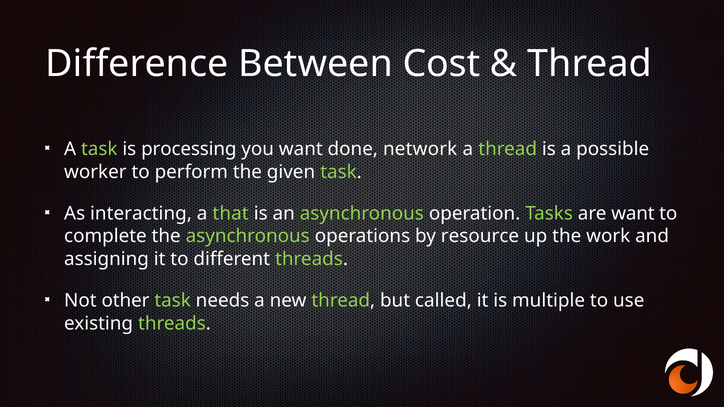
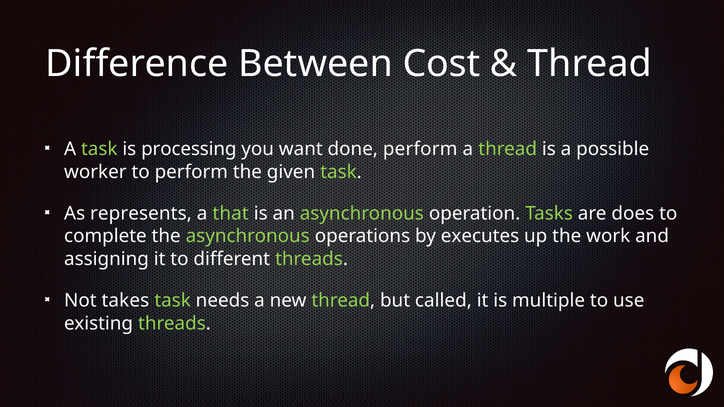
done network: network -> perform
interacting: interacting -> represents
are want: want -> does
resource: resource -> executes
other: other -> takes
